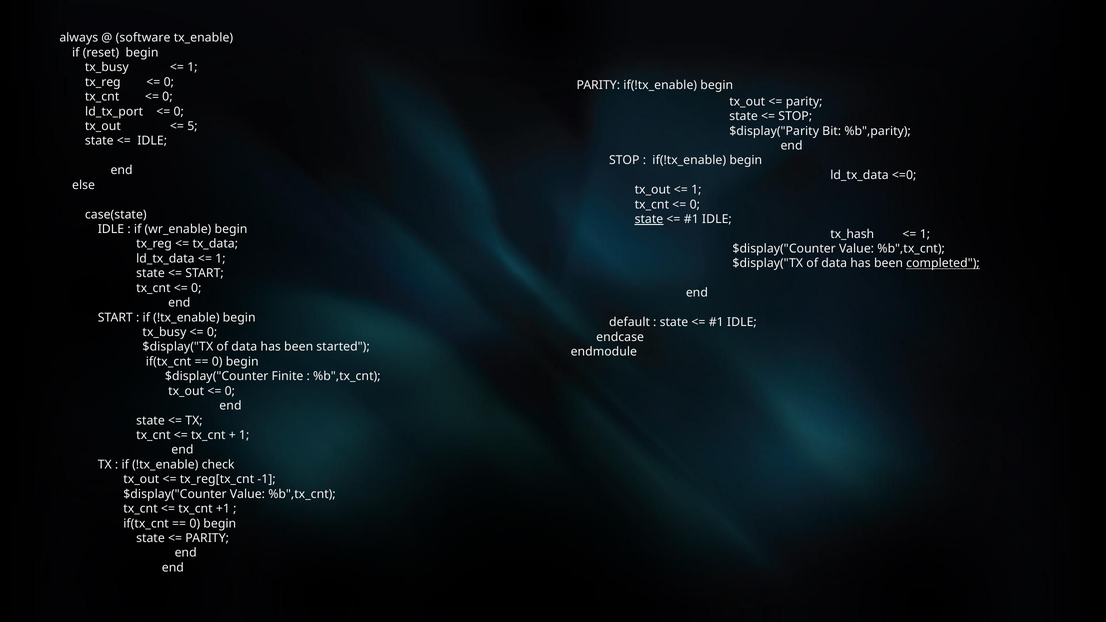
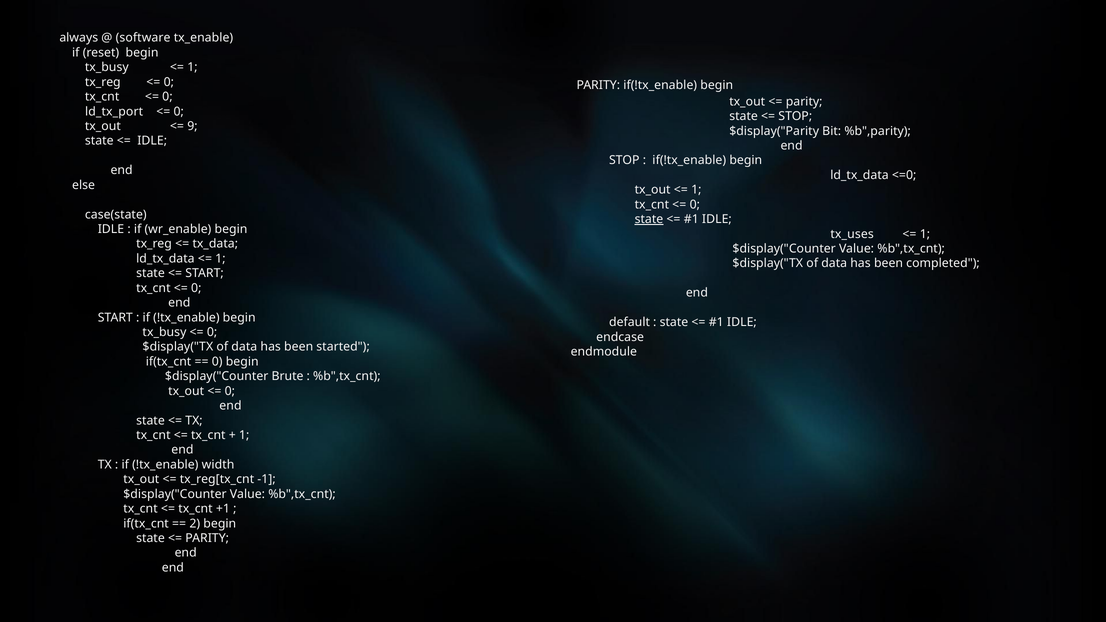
5: 5 -> 9
tx_hash: tx_hash -> tx_uses
completed underline: present -> none
Finite: Finite -> Brute
check: check -> width
0 at (195, 524): 0 -> 2
